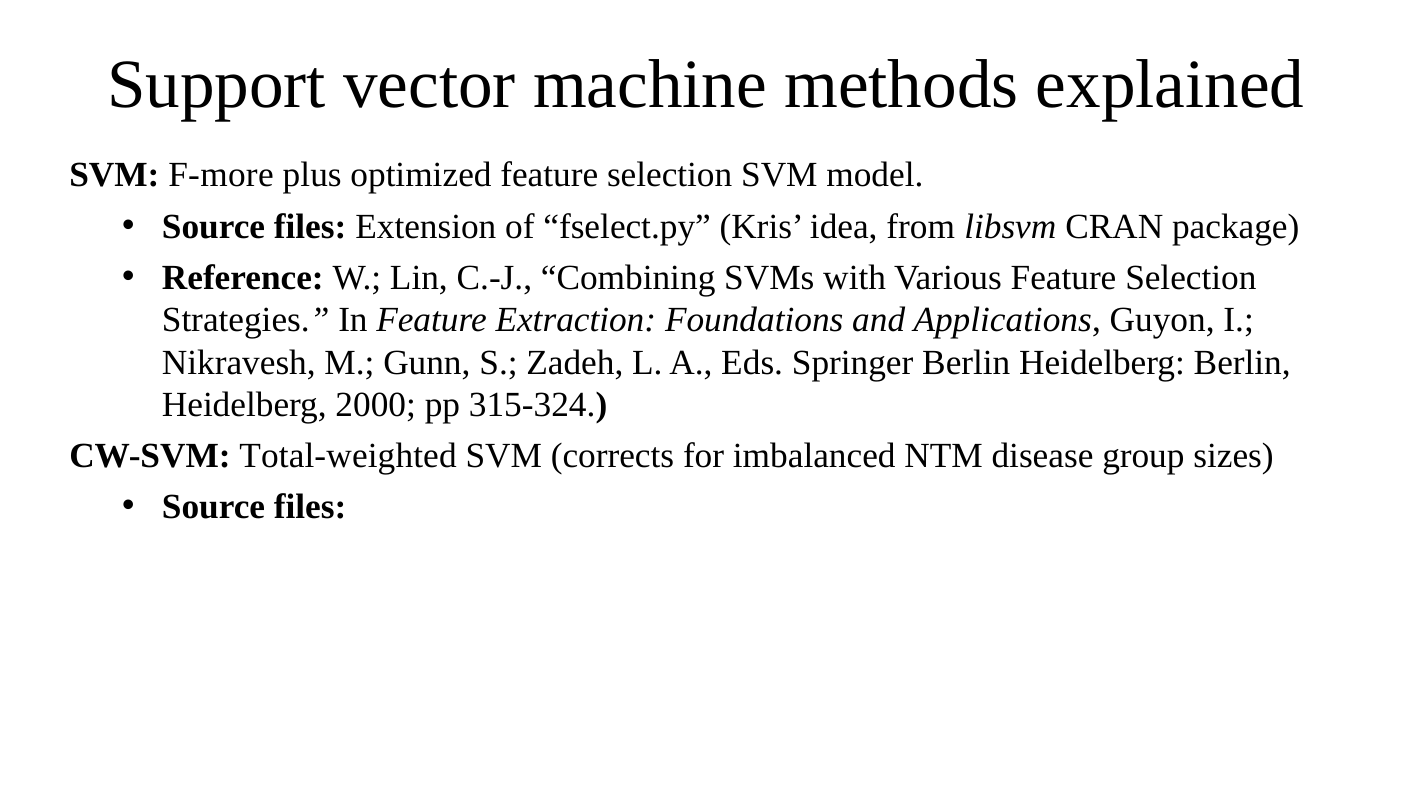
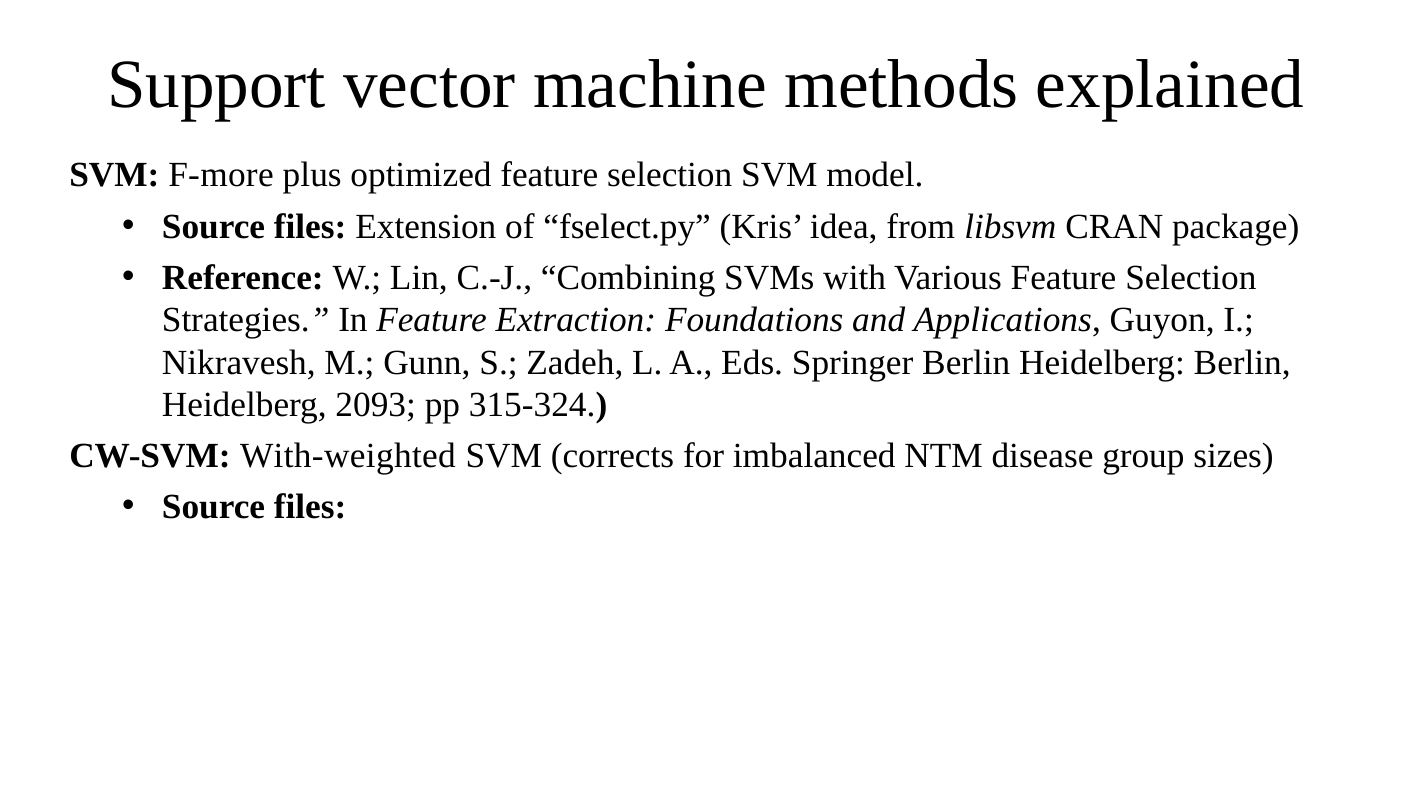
2000: 2000 -> 2093
Total-weighted: Total-weighted -> With-weighted
